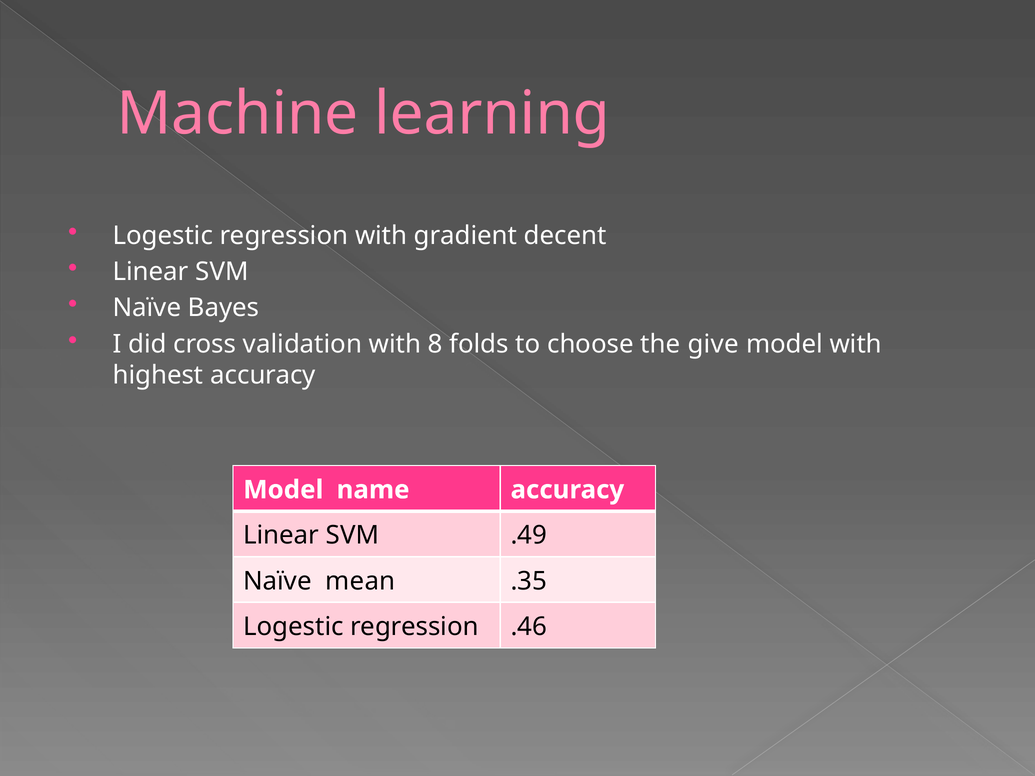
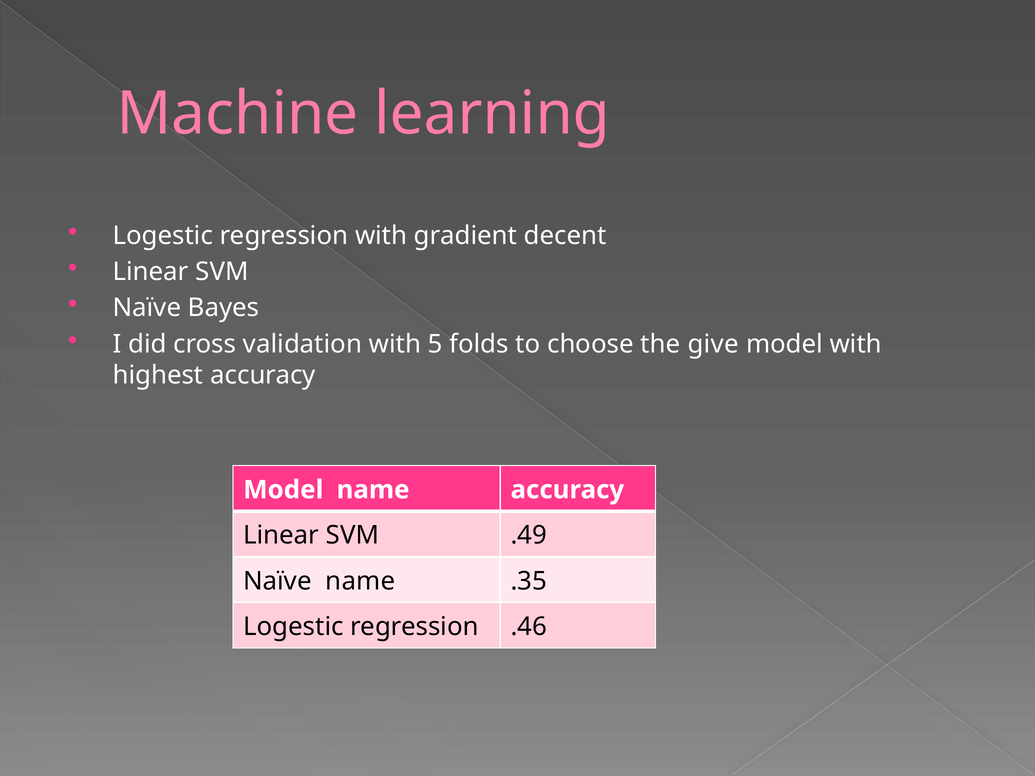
8: 8 -> 5
Naïve mean: mean -> name
